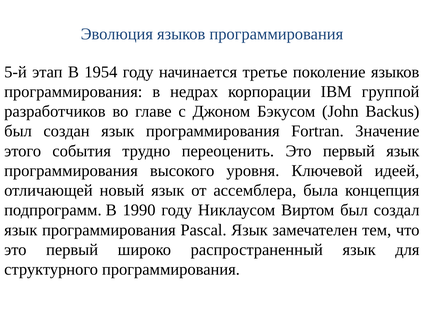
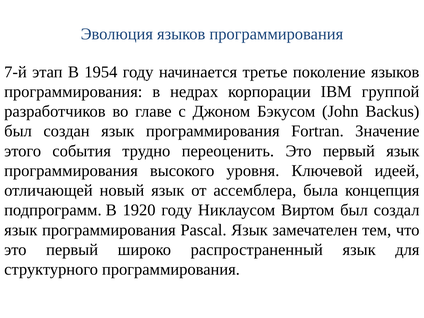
5-й: 5-й -> 7-й
1990: 1990 -> 1920
